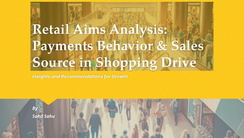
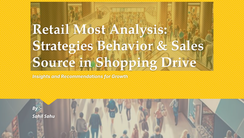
Aims: Aims -> Most
Payments: Payments -> Strategies
